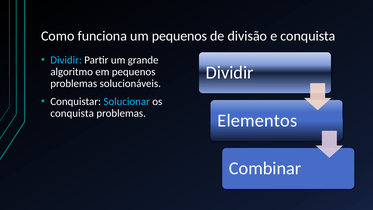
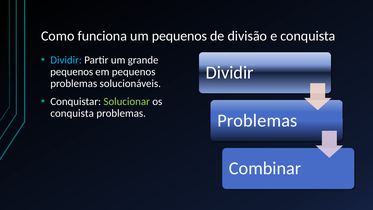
algoritmo at (72, 72): algoritmo -> pequenos
Solucionar colour: light blue -> light green
Elementos at (257, 120): Elementos -> Problemas
